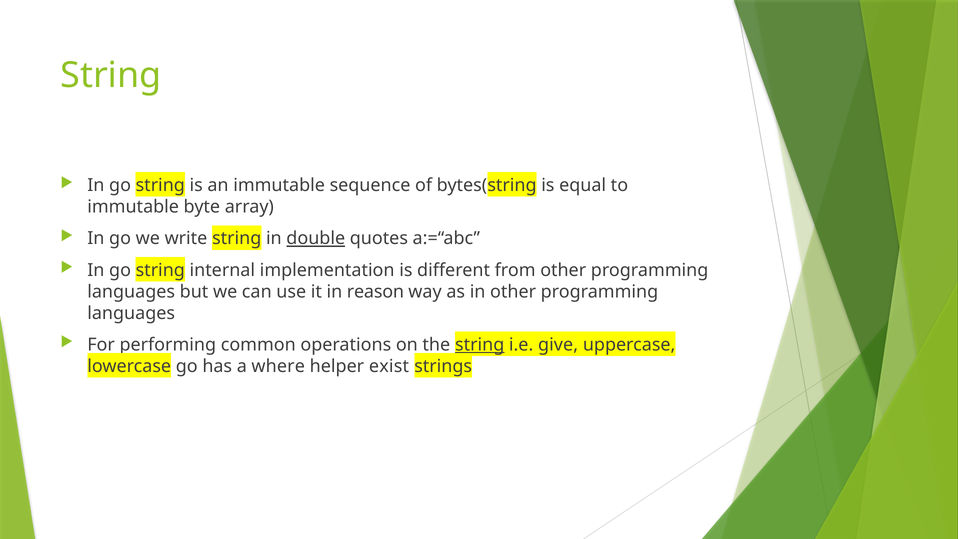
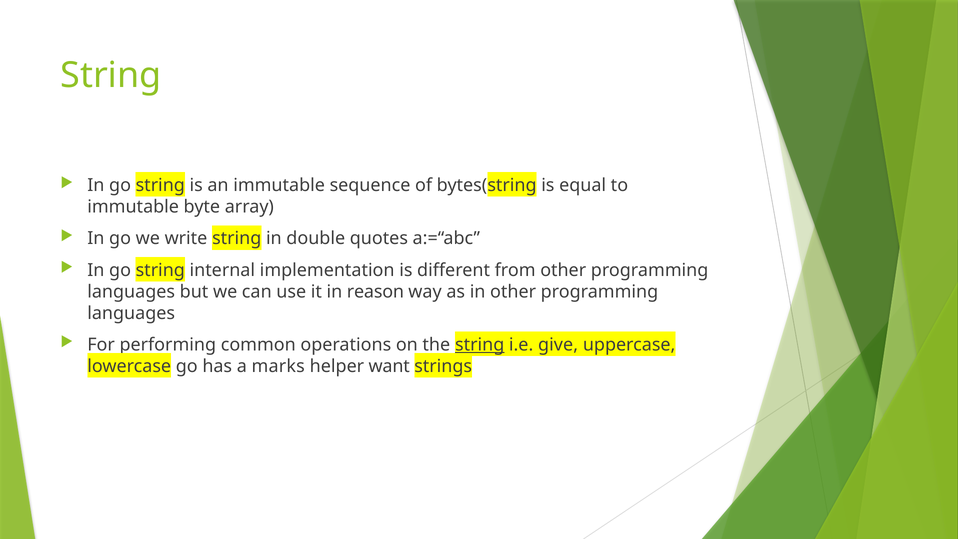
double underline: present -> none
where: where -> marks
exist: exist -> want
